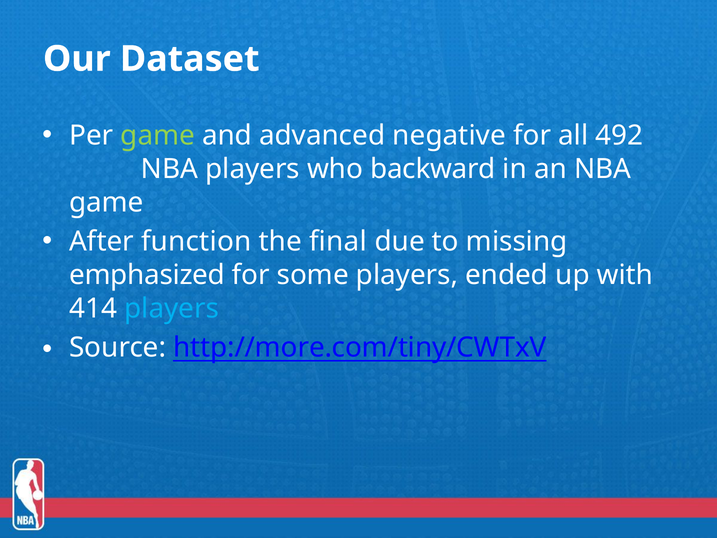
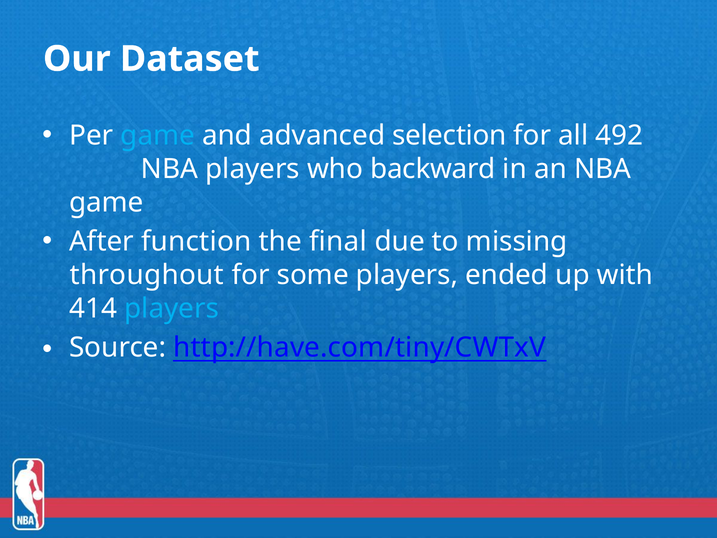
game at (158, 135) colour: light green -> light blue
negative: negative -> selection
emphasized: emphasized -> throughout
http://more.com/tiny/CWTxV: http://more.com/tiny/CWTxV -> http://have.com/tiny/CWTxV
